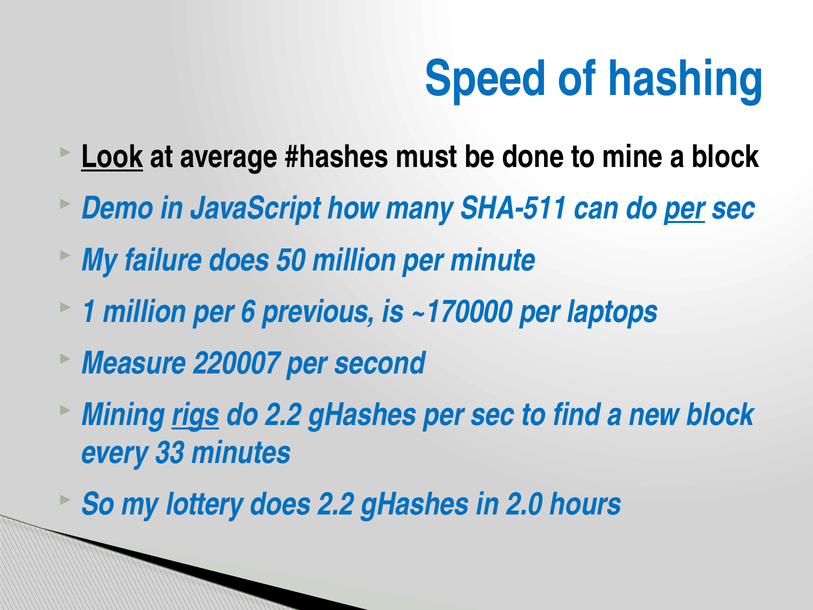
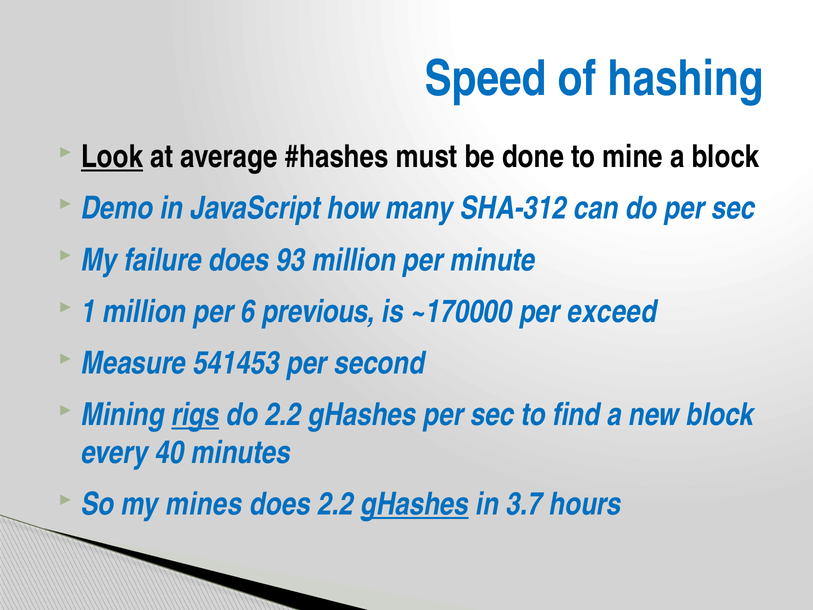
SHA-511: SHA-511 -> SHA-312
per at (685, 208) underline: present -> none
50: 50 -> 93
laptops: laptops -> exceed
220007: 220007 -> 541453
33: 33 -> 40
lottery: lottery -> mines
gHashes at (415, 504) underline: none -> present
2.0: 2.0 -> 3.7
